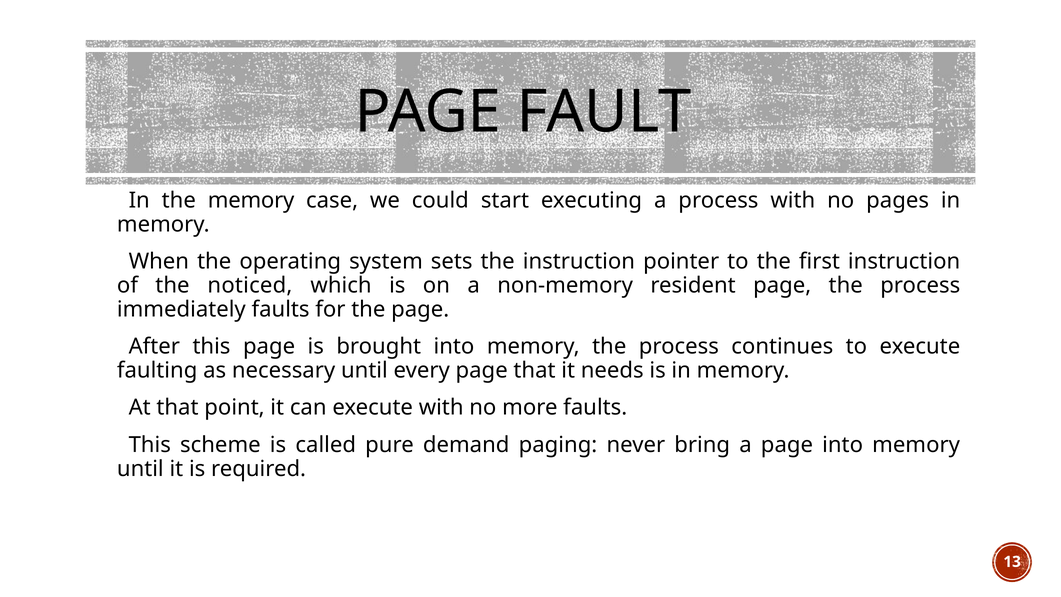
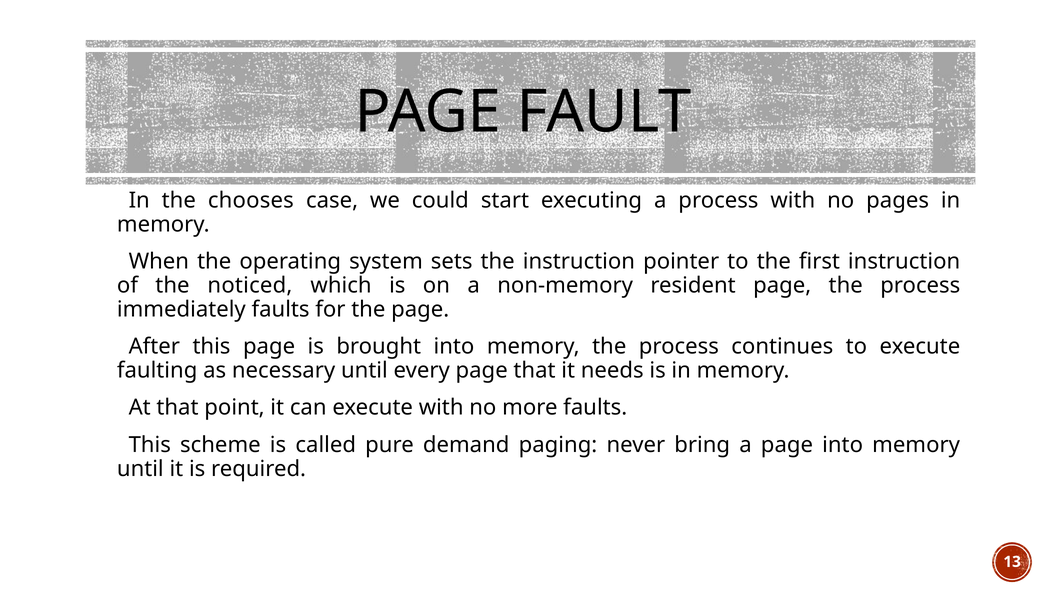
the memory: memory -> chooses
